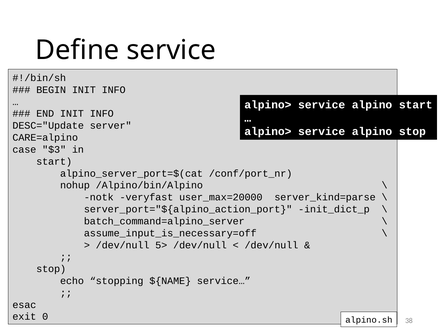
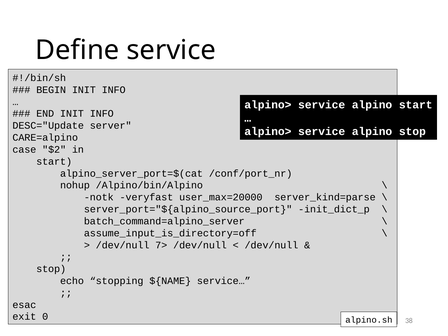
$3: $3 -> $2
server_port="${alpino_action_port: server_port="${alpino_action_port -> server_port="${alpino_source_port
assume_input_is_necessary=off: assume_input_is_necessary=off -> assume_input_is_directory=off
5>: 5> -> 7>
